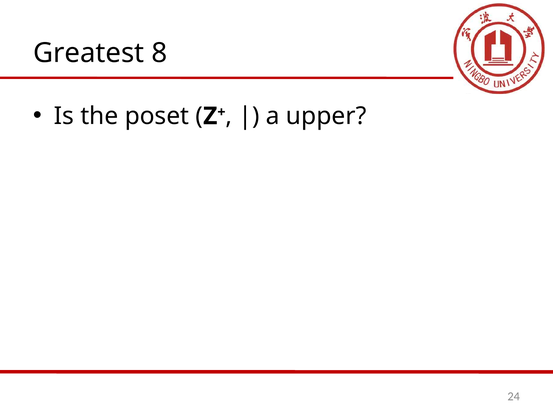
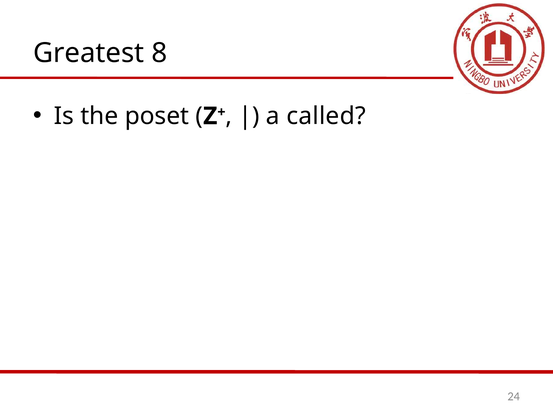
upper: upper -> called
